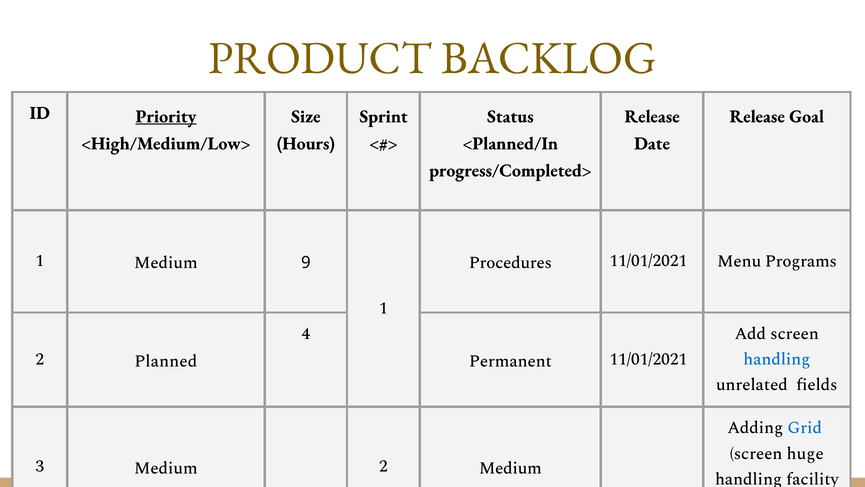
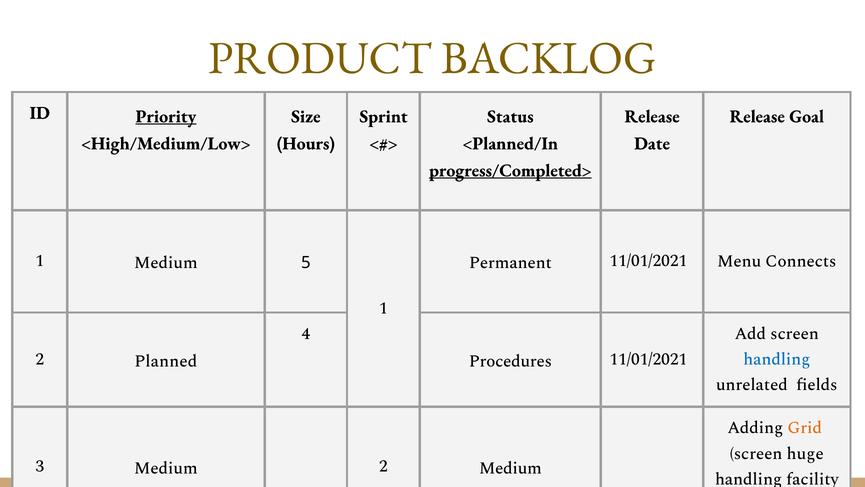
progress/Completed> underline: none -> present
9: 9 -> 5
Procedures: Procedures -> Permanent
Programs: Programs -> Connects
Permanent: Permanent -> Procedures
Grid colour: blue -> orange
